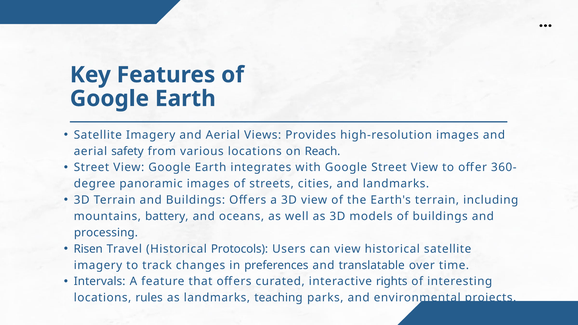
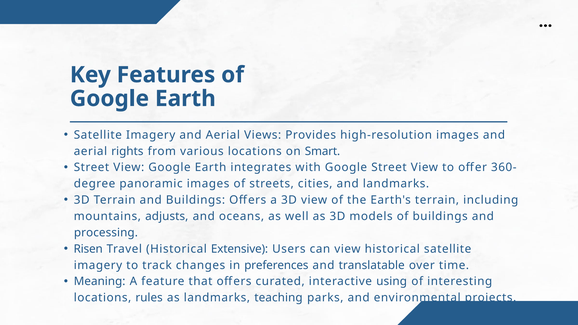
safety: safety -> rights
Reach: Reach -> Smart
battery: battery -> adjusts
Protocols: Protocols -> Extensive
Intervals: Intervals -> Meaning
rights: rights -> using
